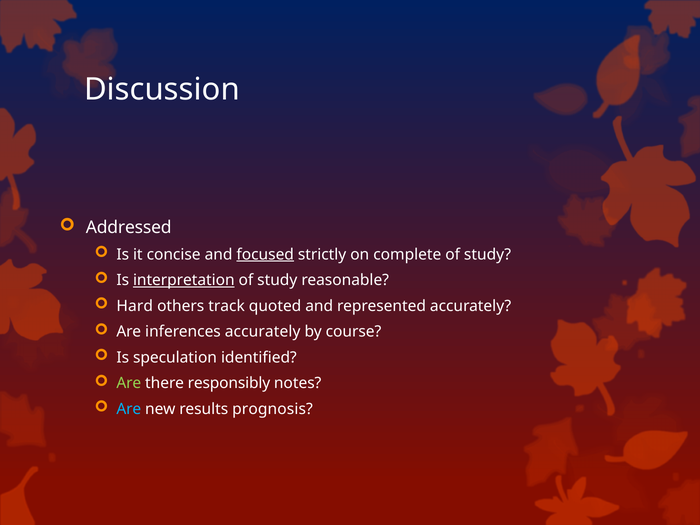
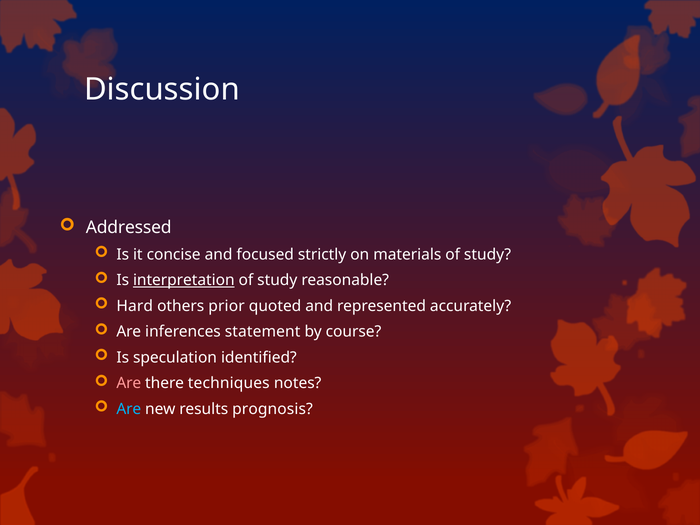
focused underline: present -> none
complete: complete -> materials
track: track -> prior
inferences accurately: accurately -> statement
Are at (129, 383) colour: light green -> pink
responsibly: responsibly -> techniques
